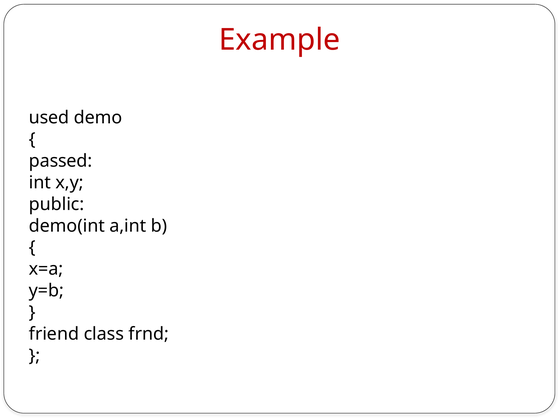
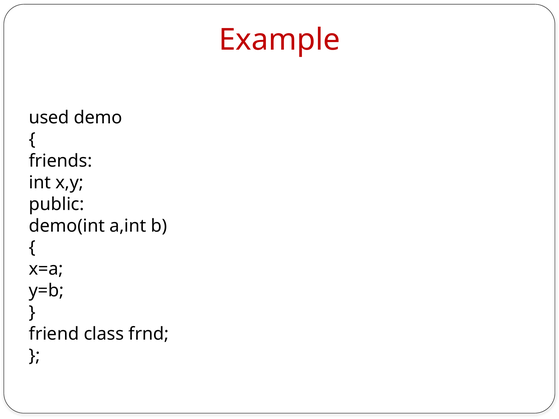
passed: passed -> friends
